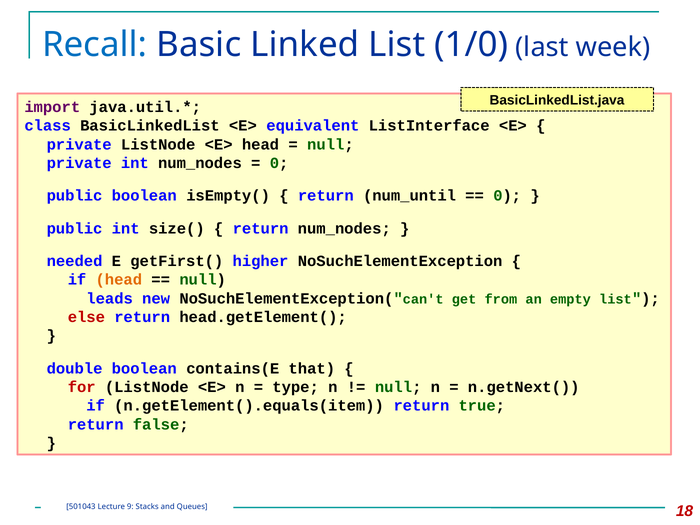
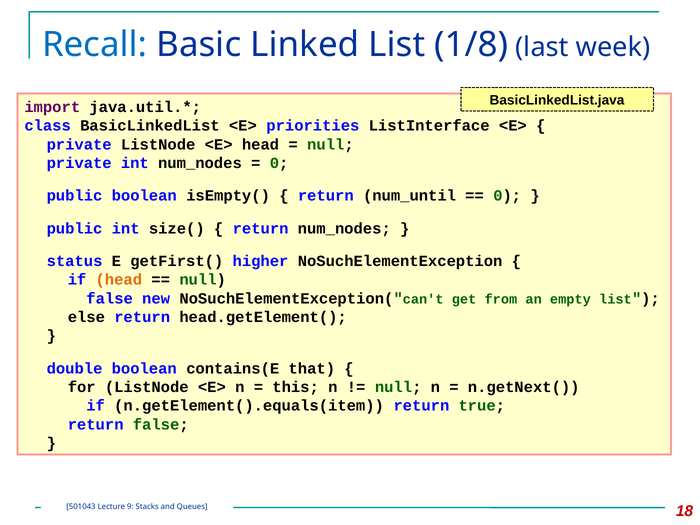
1/0: 1/0 -> 1/8
equivalent: equivalent -> priorities
needed: needed -> status
leads at (110, 298): leads -> false
else colour: red -> black
for colour: red -> black
type: type -> this
